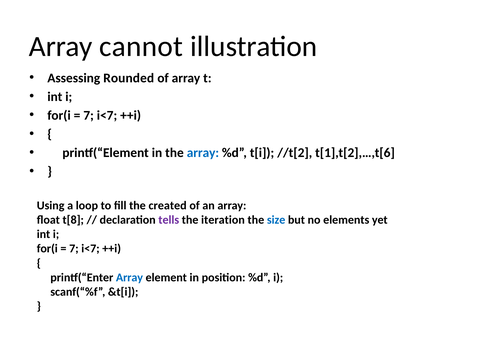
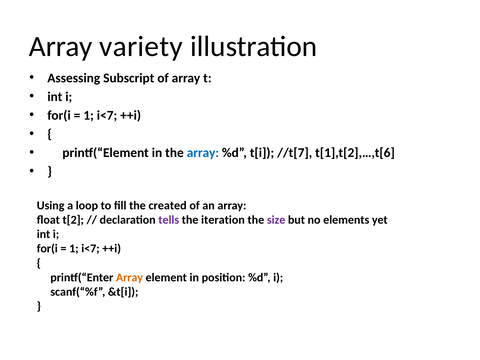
cannot: cannot -> variety
Rounded: Rounded -> Subscript
7 at (89, 115): 7 -> 1
//t[2: //t[2 -> //t[7
t[8: t[8 -> t[2
size colour: blue -> purple
7 at (74, 249): 7 -> 1
Array at (129, 278) colour: blue -> orange
